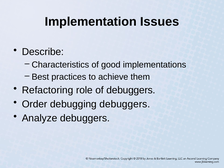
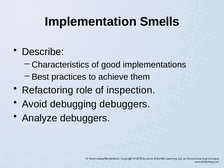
Issues: Issues -> Smells
of debuggers: debuggers -> inspection
Order: Order -> Avoid
